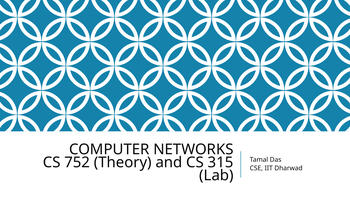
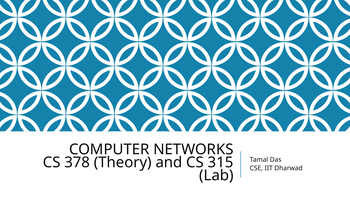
752: 752 -> 378
